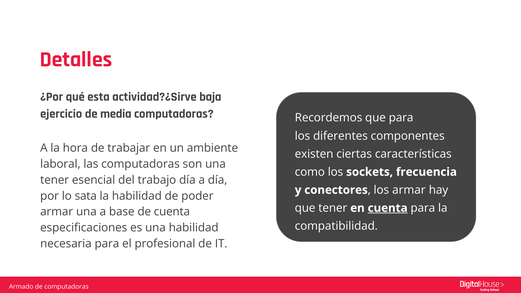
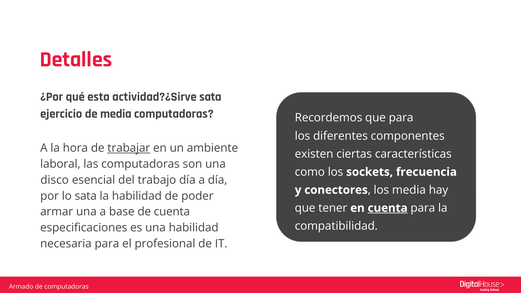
actividad?¿Sirve baja: baja -> sata
trabajar underline: none -> present
tener at (55, 180): tener -> disco
los armar: armar -> media
